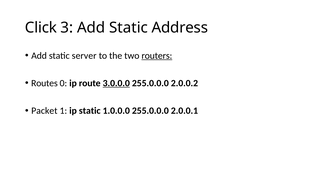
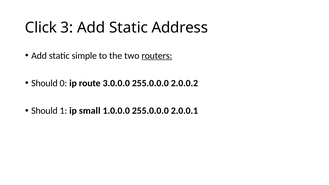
server: server -> simple
Routes at (44, 83): Routes -> Should
3.0.0.0 underline: present -> none
Packet at (44, 111): Packet -> Should
ip static: static -> small
